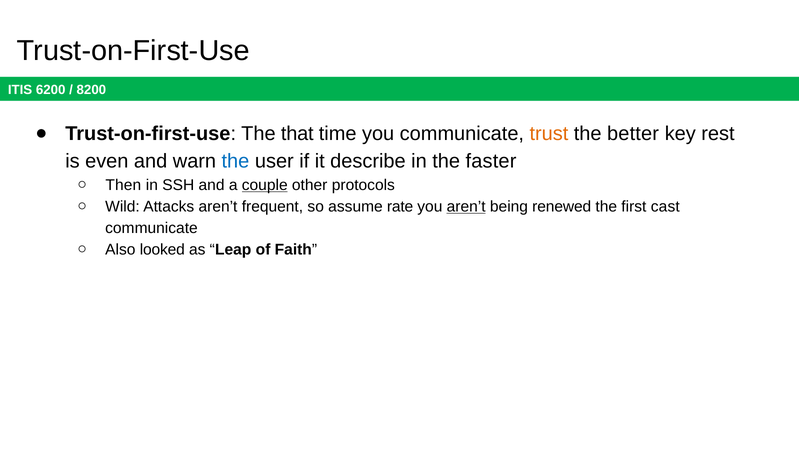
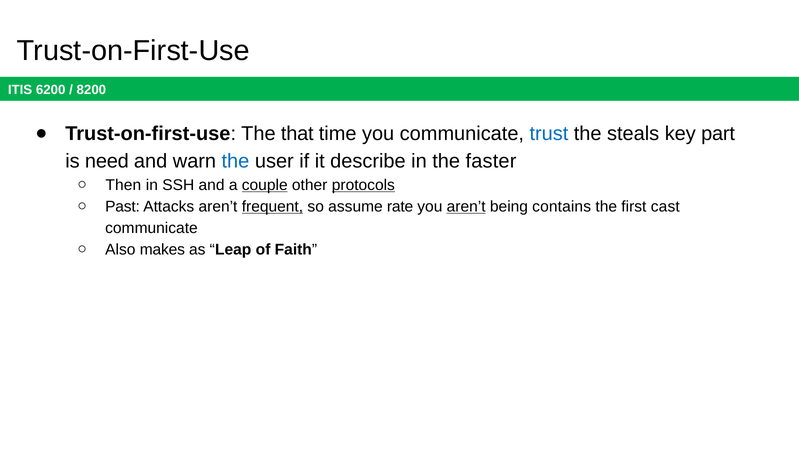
trust colour: orange -> blue
better: better -> steals
rest: rest -> part
even: even -> need
protocols underline: none -> present
Wild: Wild -> Past
frequent underline: none -> present
renewed: renewed -> contains
looked: looked -> makes
